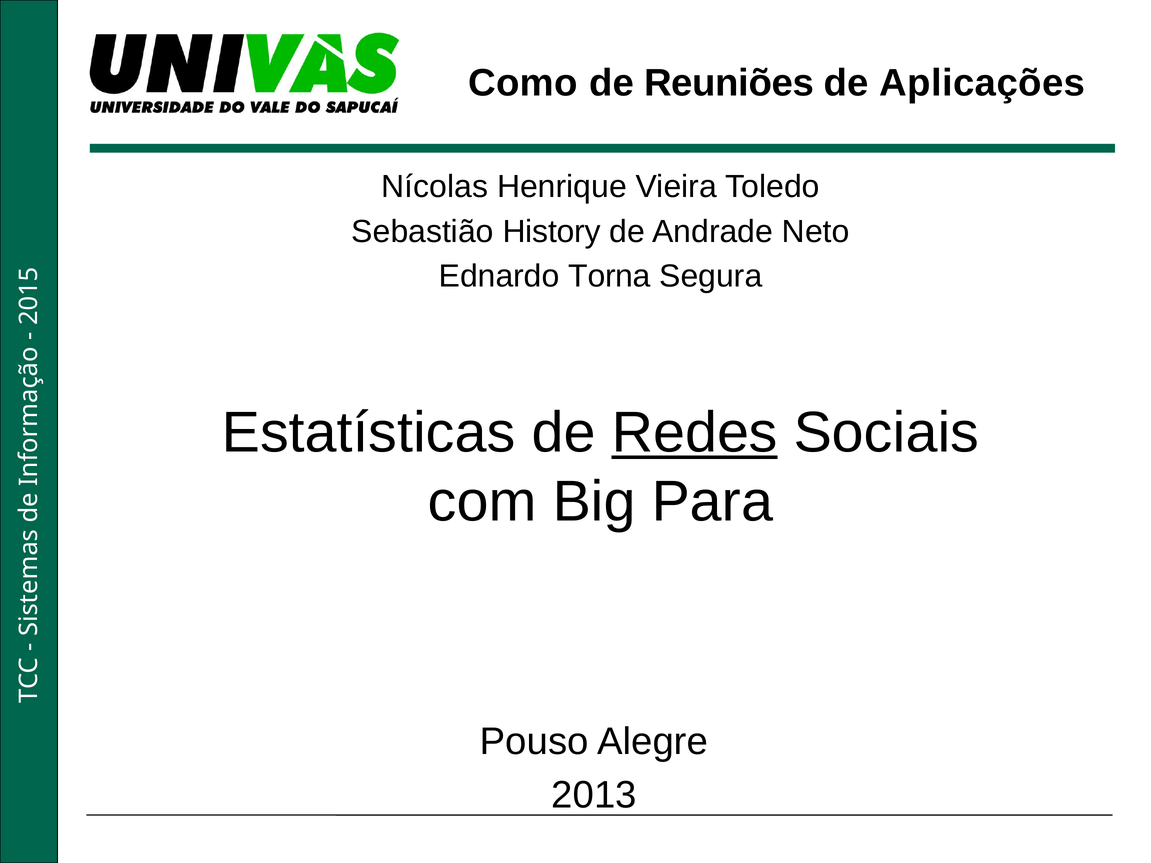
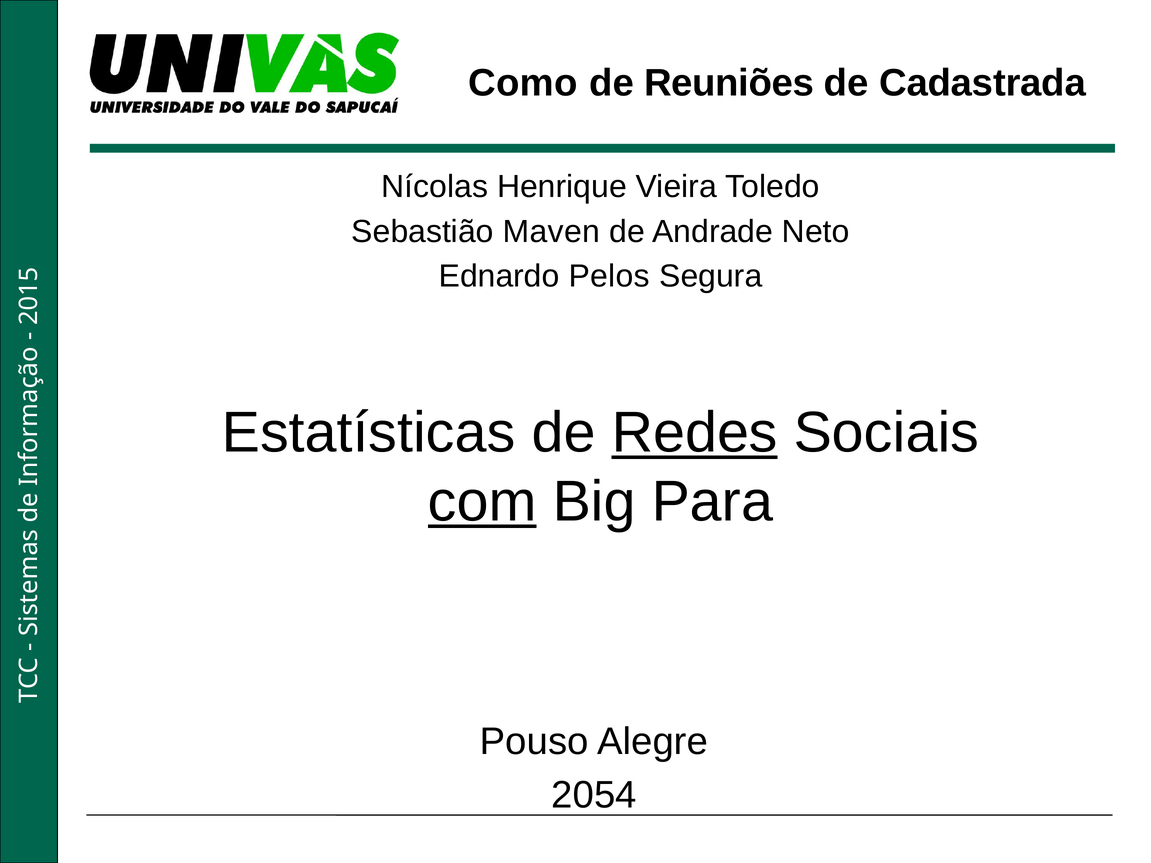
Aplicações: Aplicações -> Cadastrada
History: History -> Maven
Torna: Torna -> Pelos
com underline: none -> present
2013: 2013 -> 2054
